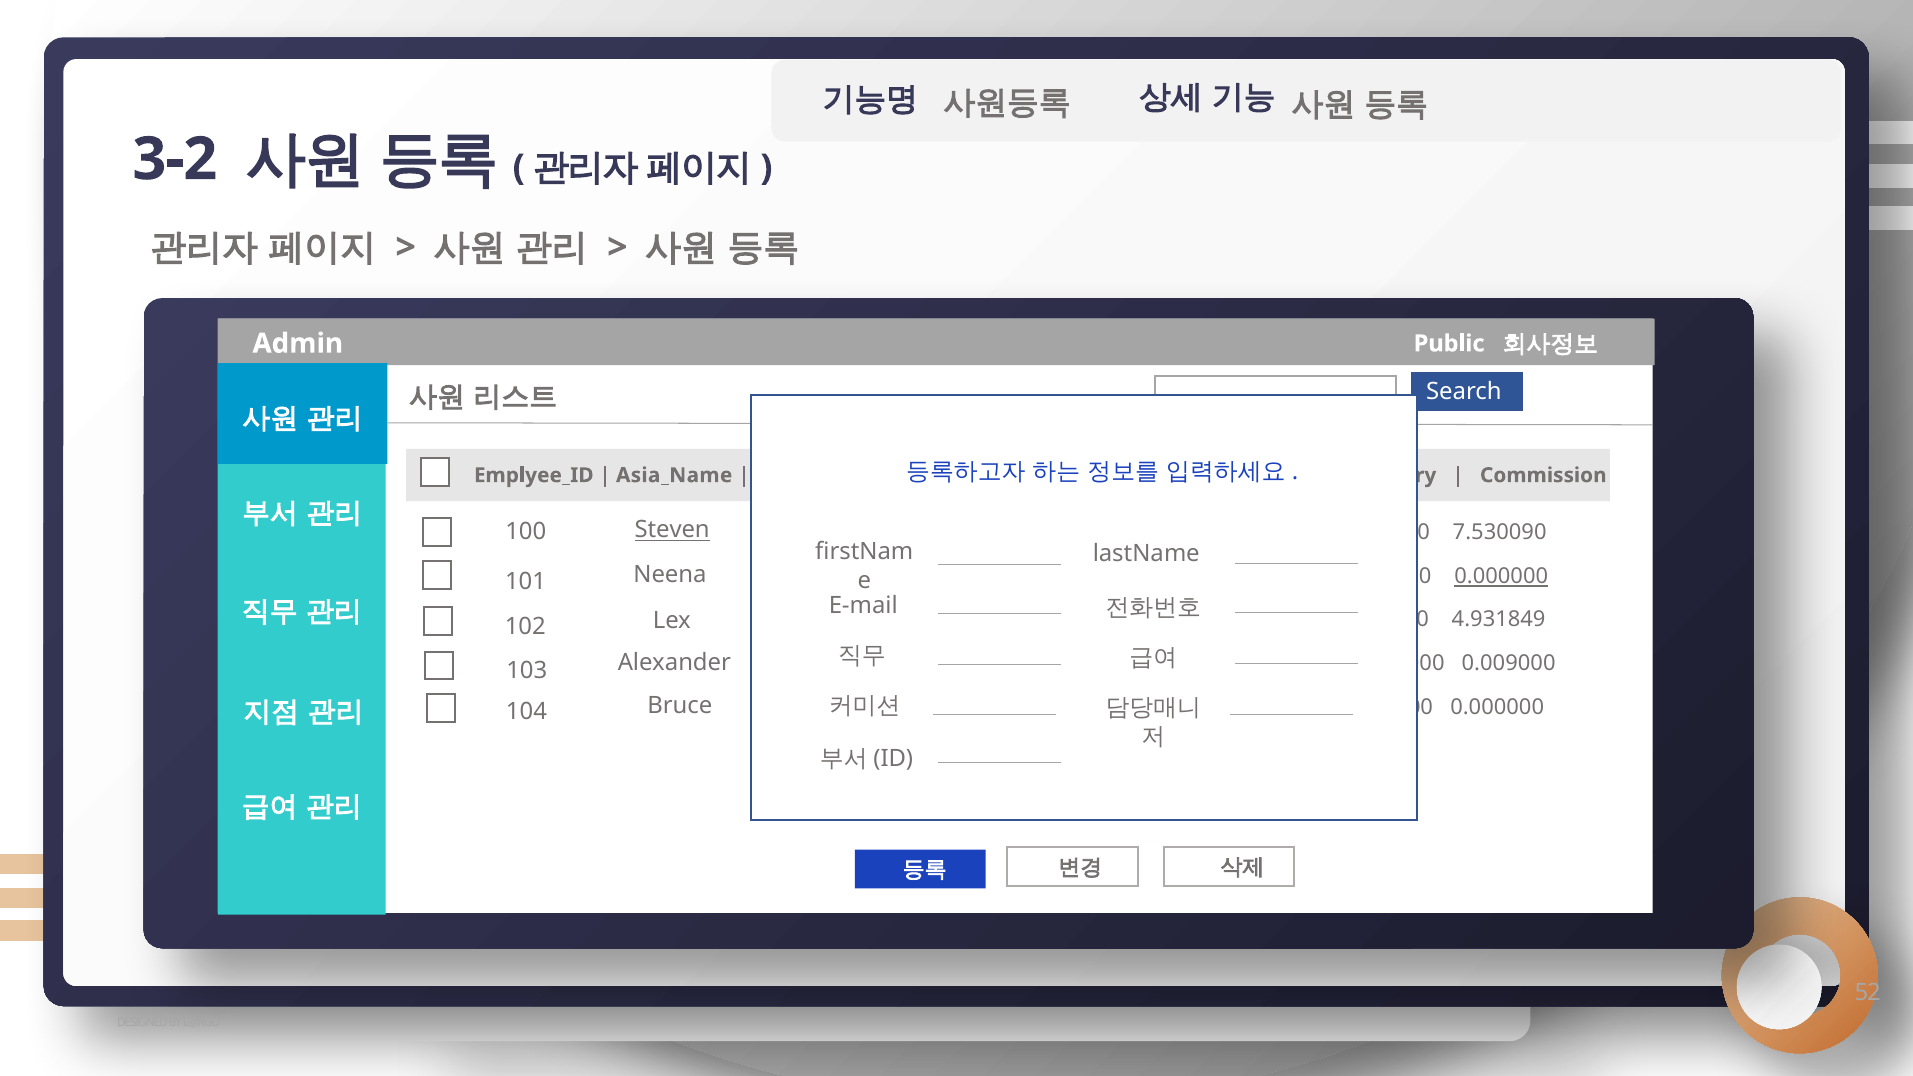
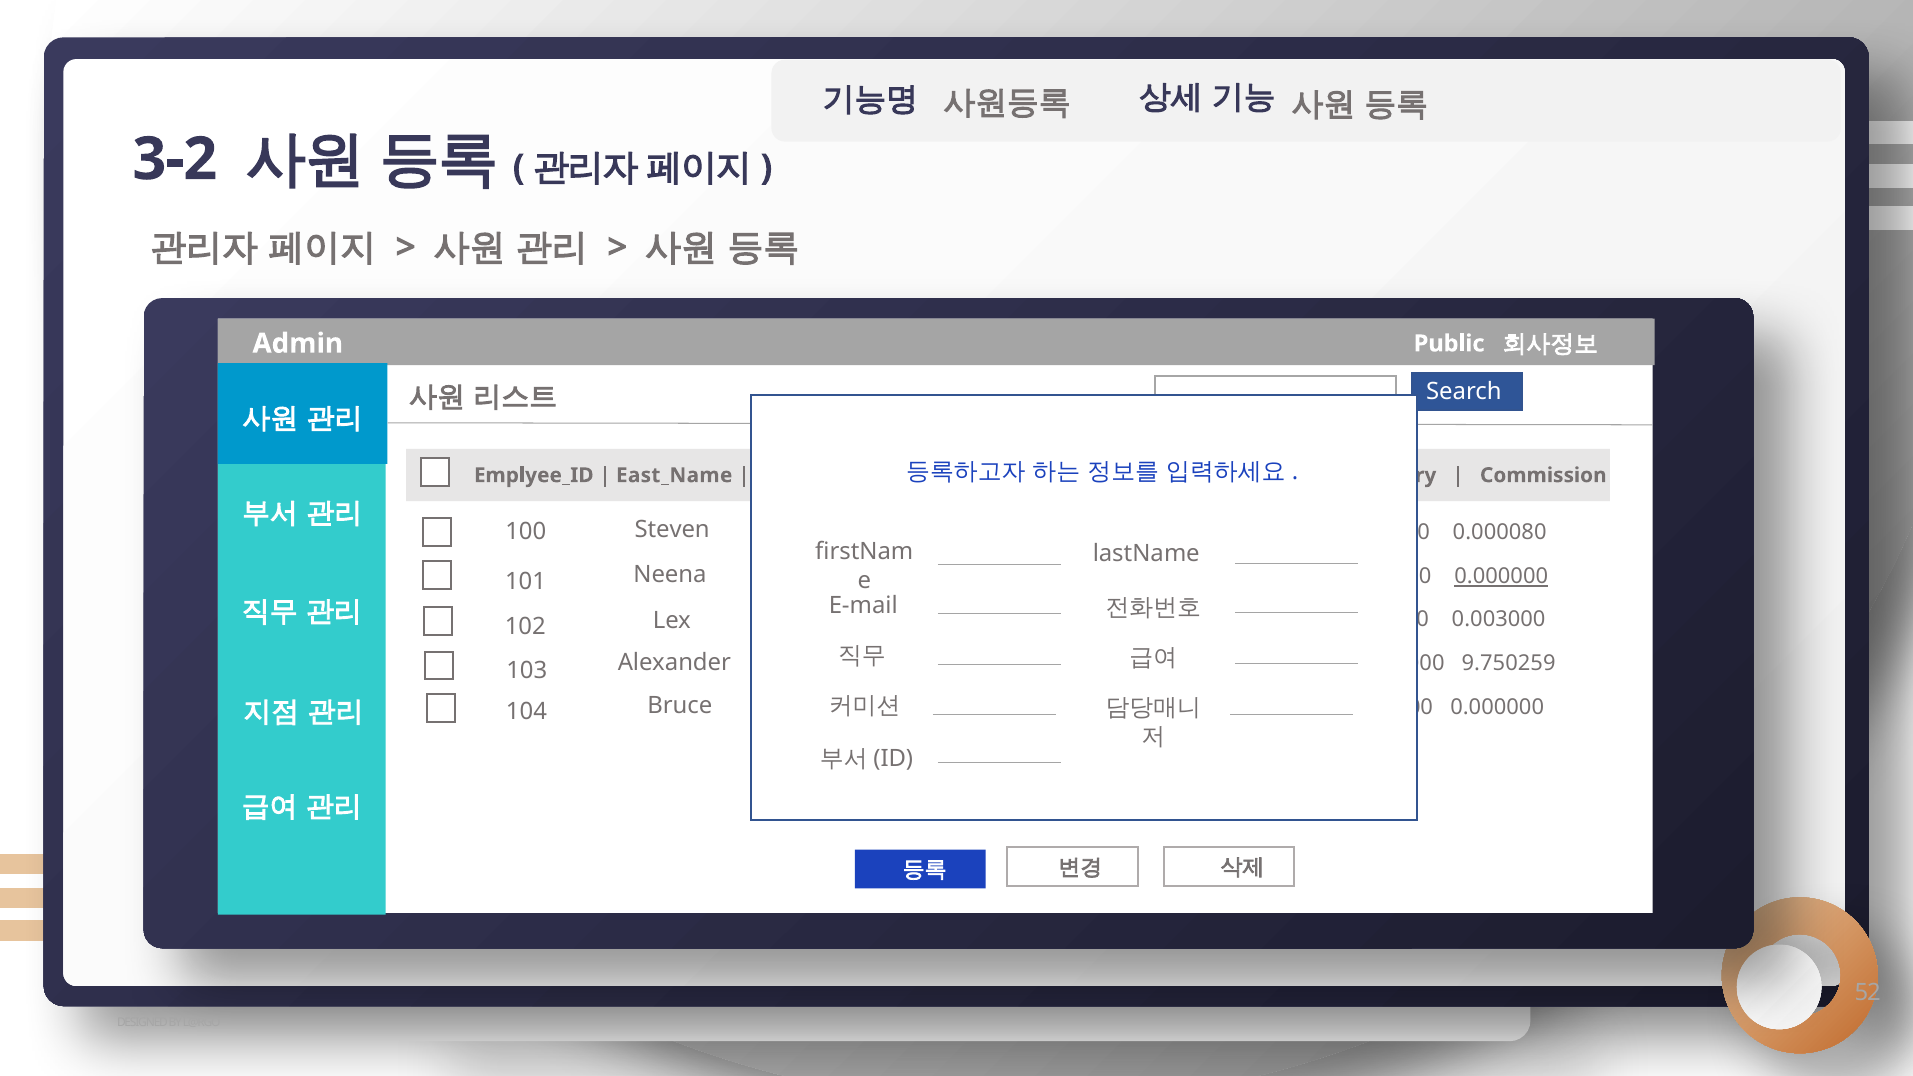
Asia_Name: Asia_Name -> East_Name
Steven underline: present -> none
7.530090: 7.530090 -> 0.000080
4.931849: 4.931849 -> 0.003000
0.009000: 0.009000 -> 9.750259
